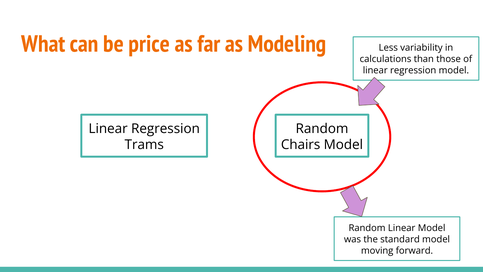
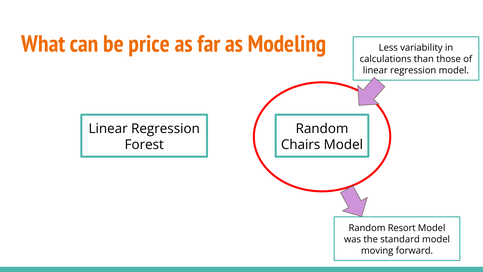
Trams: Trams -> Forest
Random Linear: Linear -> Resort
